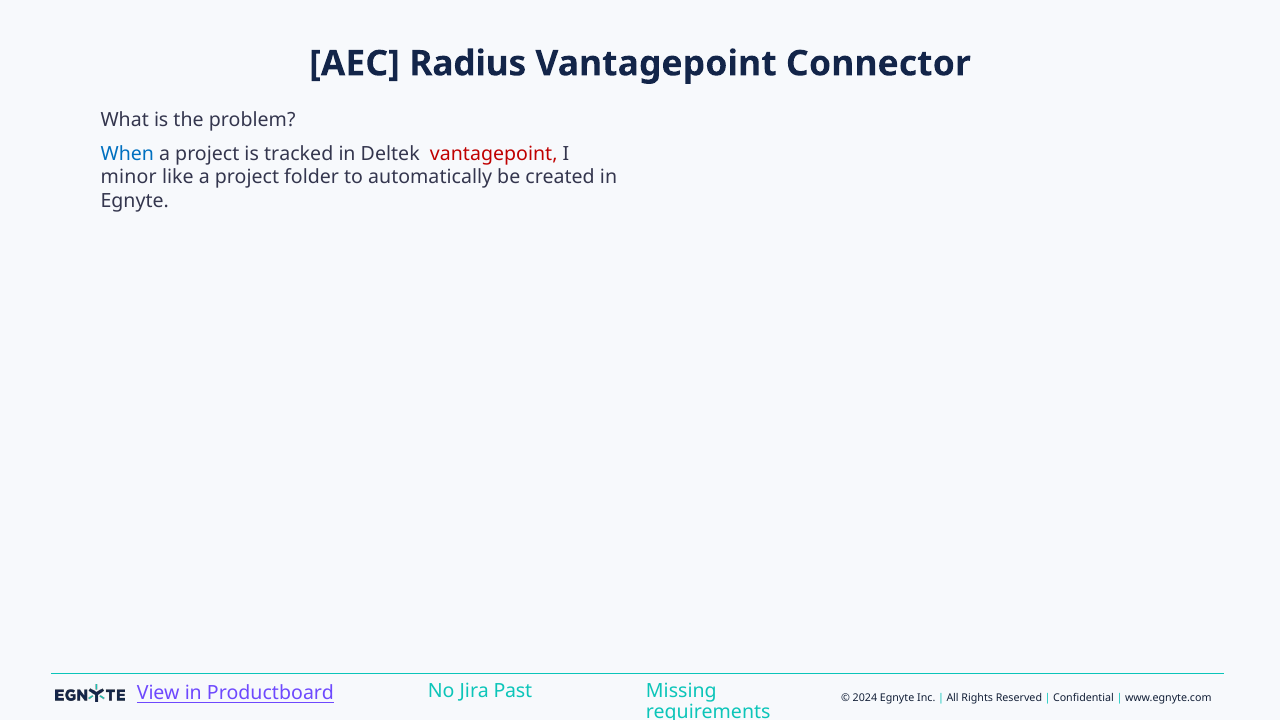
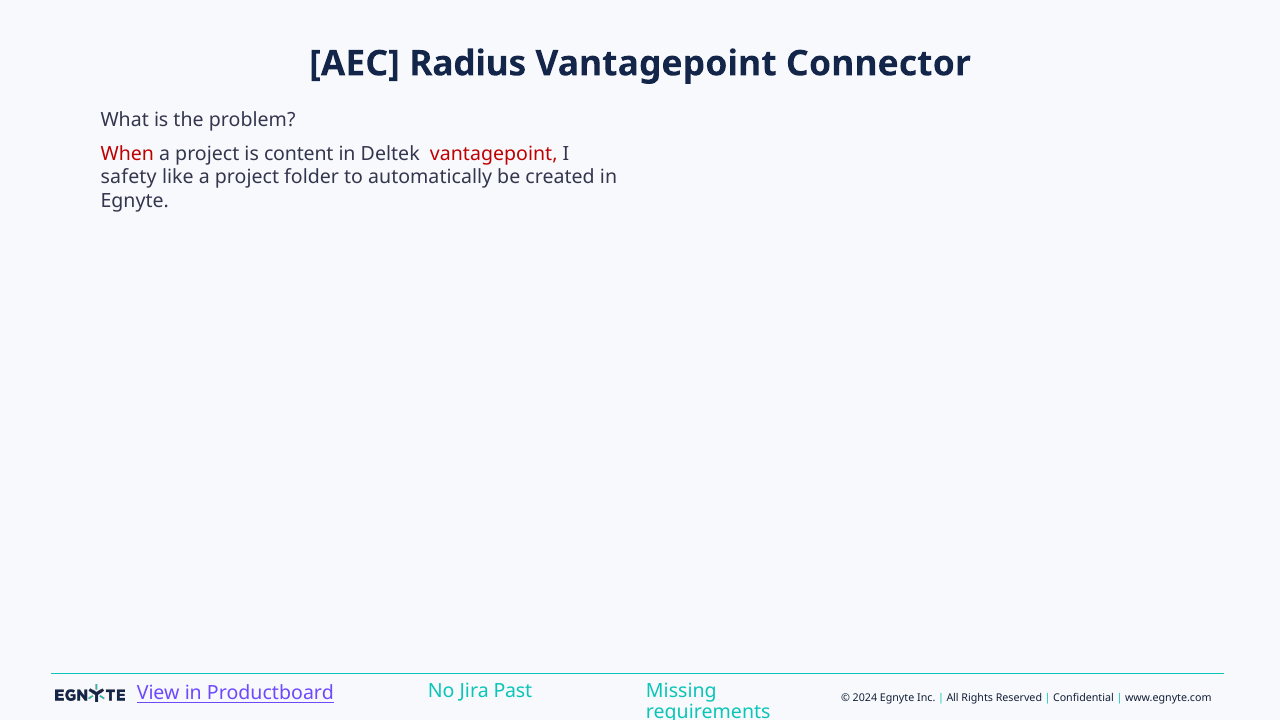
When colour: blue -> red
tracked: tracked -> content
minor: minor -> safety
